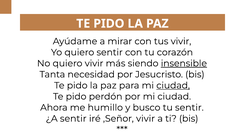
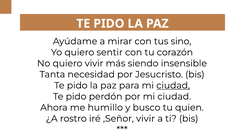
tus vivir: vivir -> sino
insensible underline: present -> none
tu sentir: sentir -> quien
¿A sentir: sentir -> rostro
